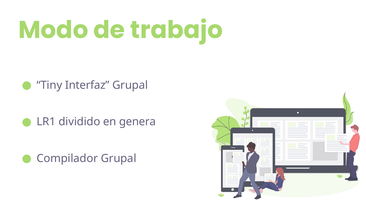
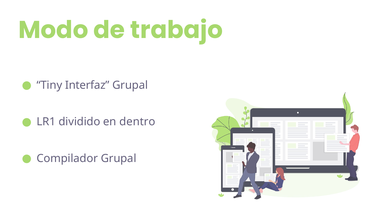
genera: genera -> dentro
